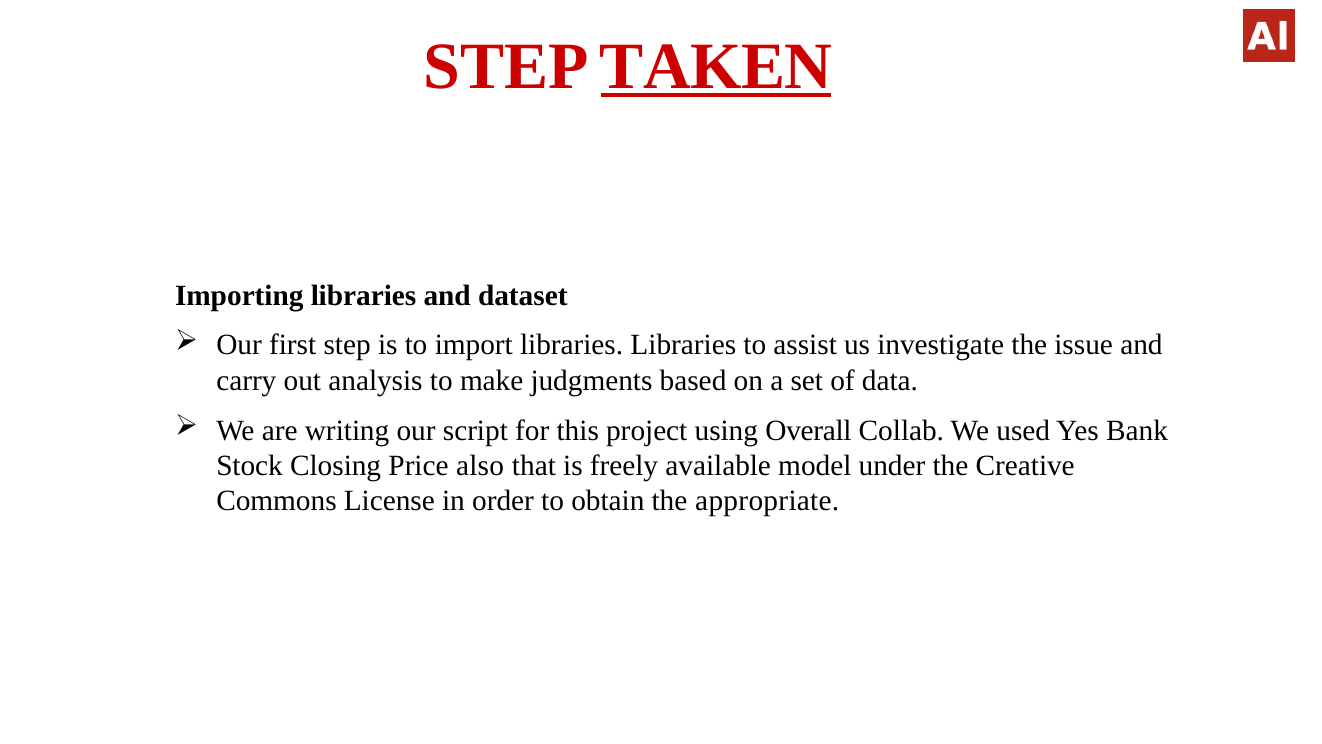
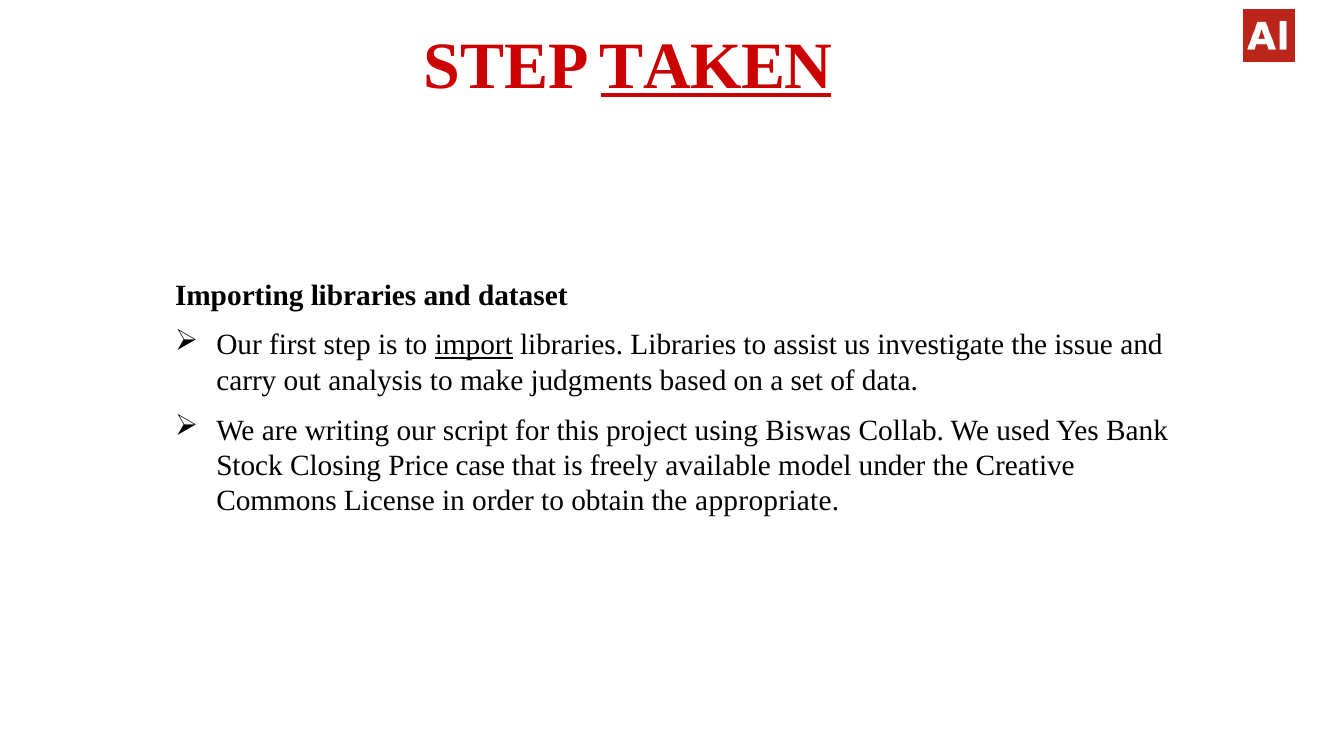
import underline: none -> present
Overall: Overall -> Biswas
also: also -> case
